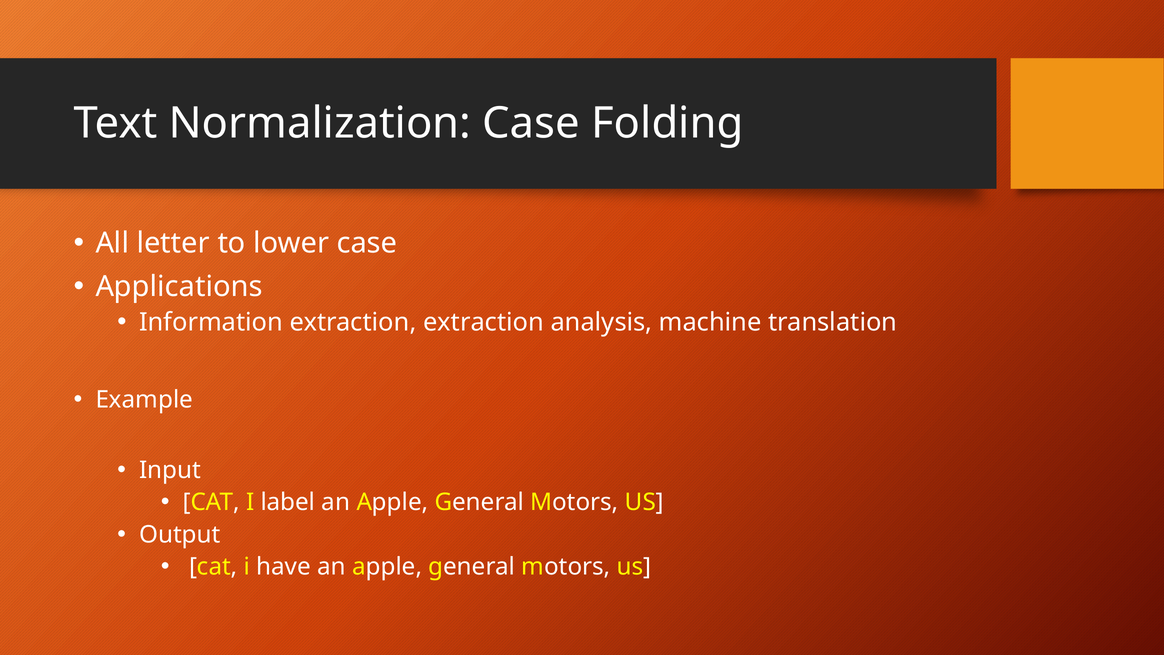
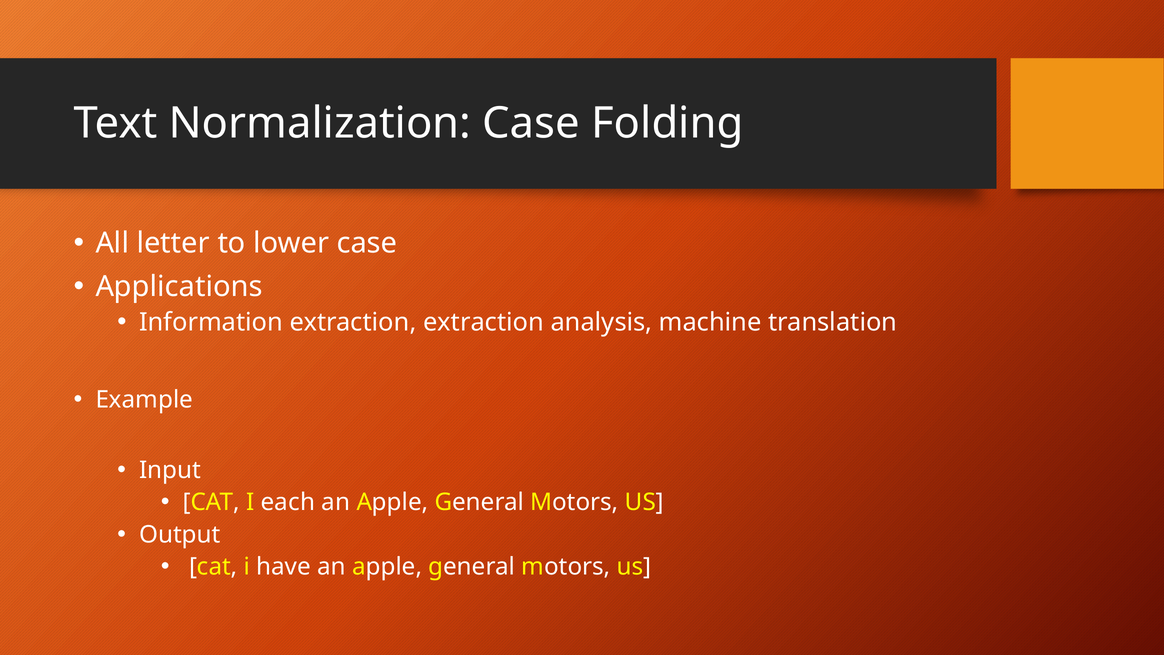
label: label -> each
